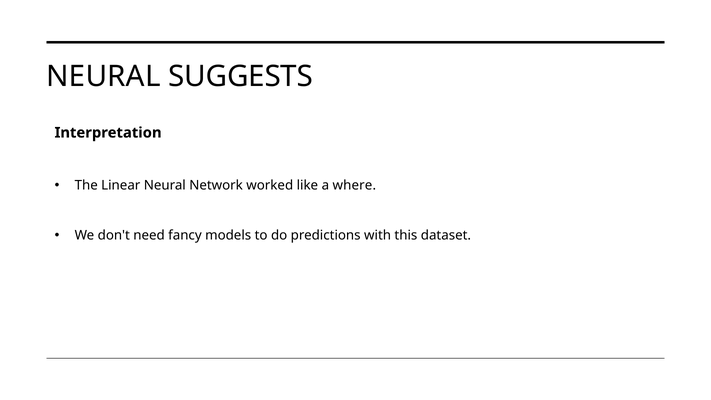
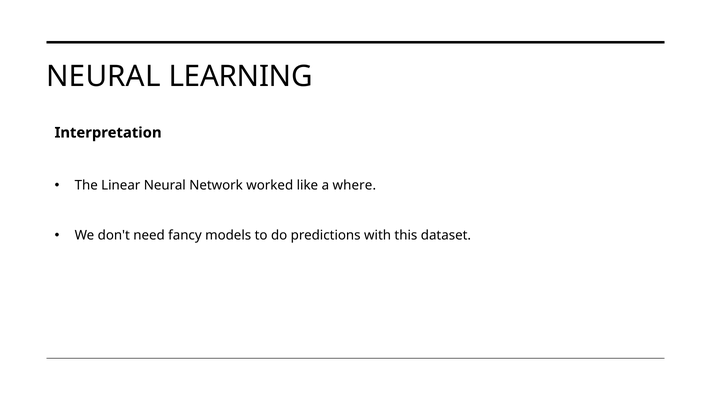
SUGGESTS: SUGGESTS -> LEARNING
